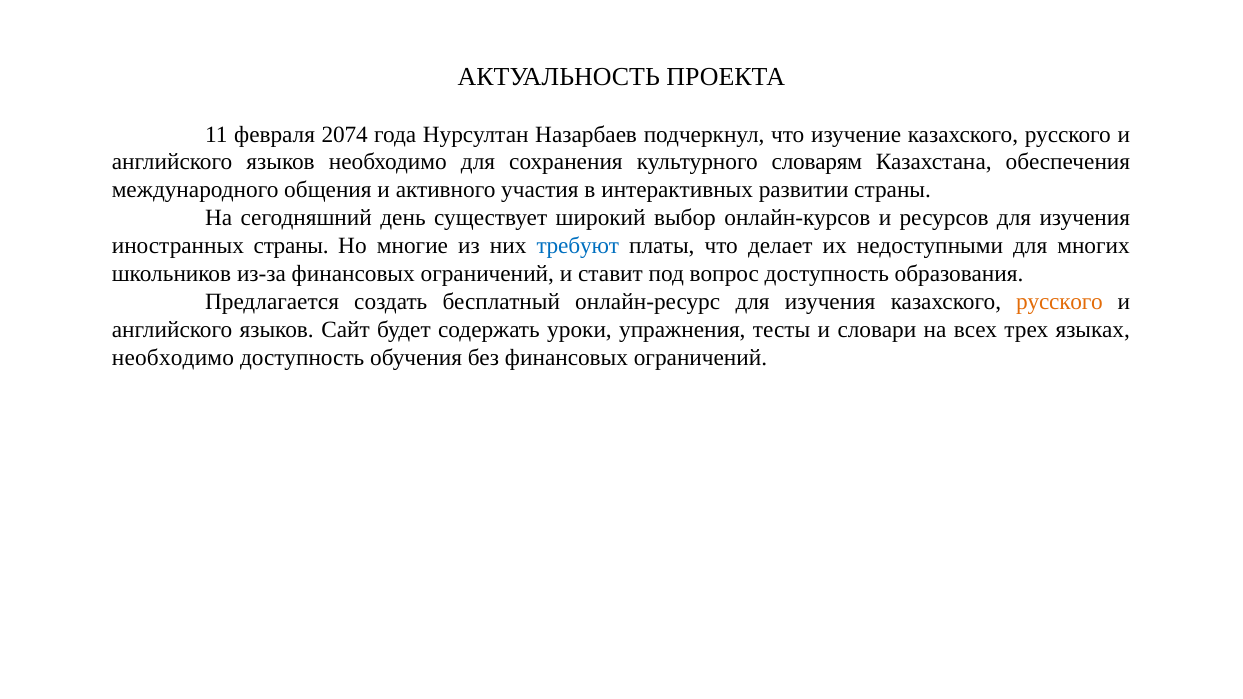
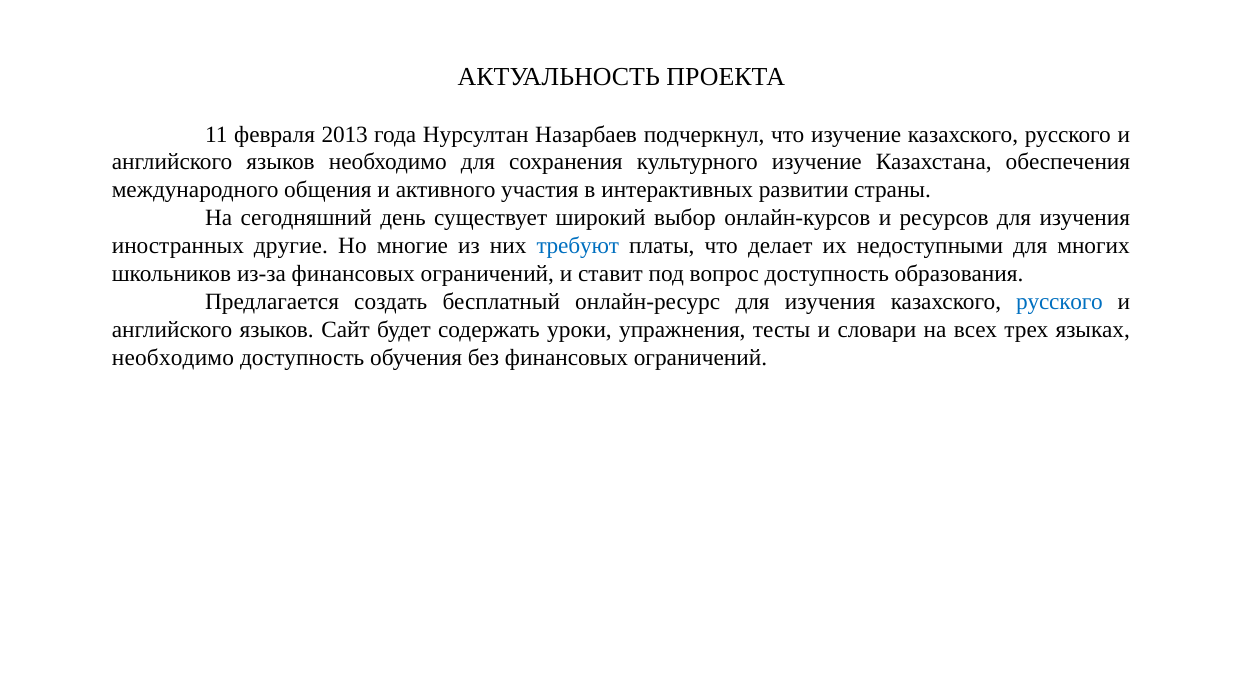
2074: 2074 -> 2013
культурного словарям: словарям -> изучение
иностранных страны: страны -> другие
русского at (1059, 302) colour: orange -> blue
